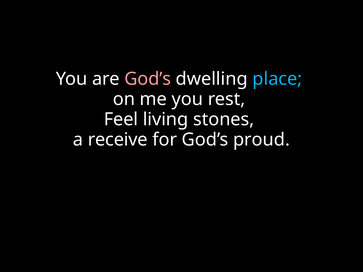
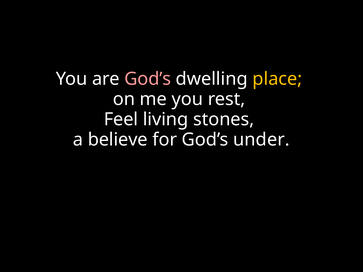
place colour: light blue -> yellow
receive: receive -> believe
proud: proud -> under
